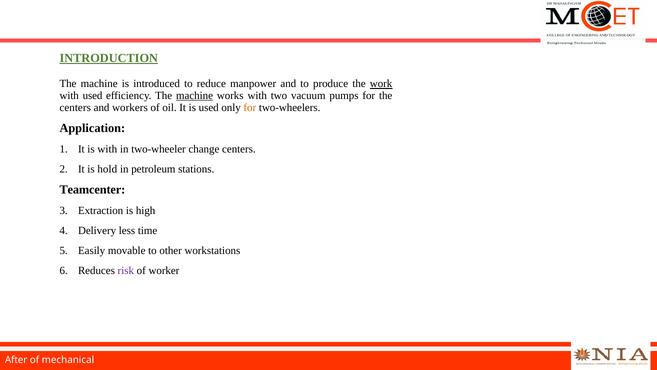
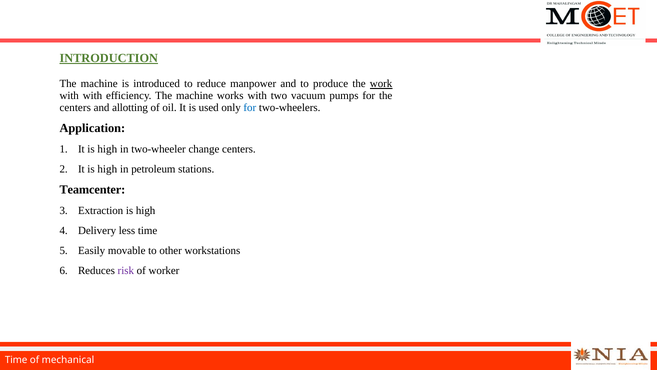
with used: used -> with
machine at (195, 95) underline: present -> none
workers: workers -> allotting
for at (250, 107) colour: orange -> blue
with at (107, 149): with -> high
hold at (107, 169): hold -> high
After at (16, 360): After -> Time
